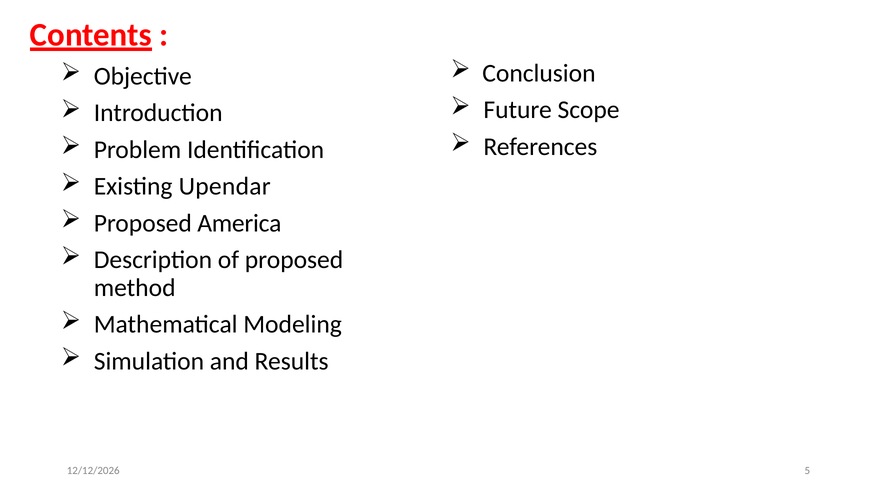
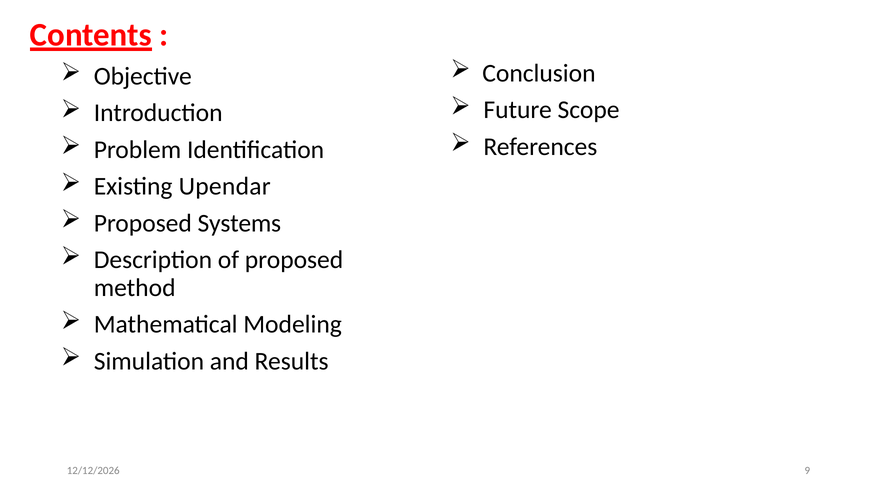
America: America -> Systems
5: 5 -> 9
